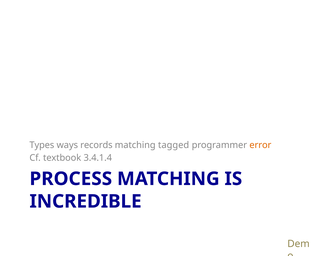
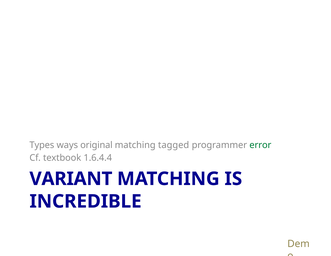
records: records -> original
error colour: orange -> green
3.4.1.4: 3.4.1.4 -> 1.6.4.4
PROCESS: PROCESS -> VARIANT
